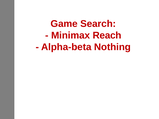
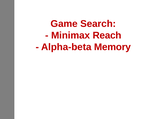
Nothing: Nothing -> Memory
